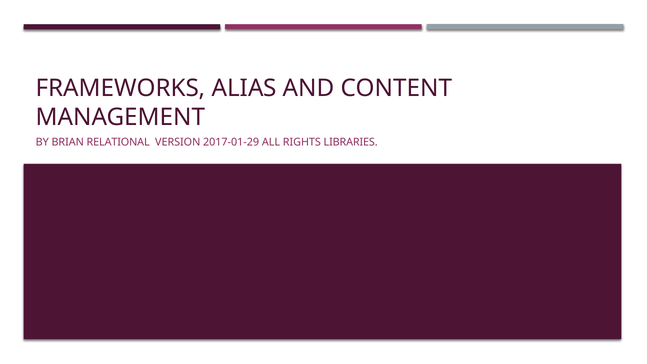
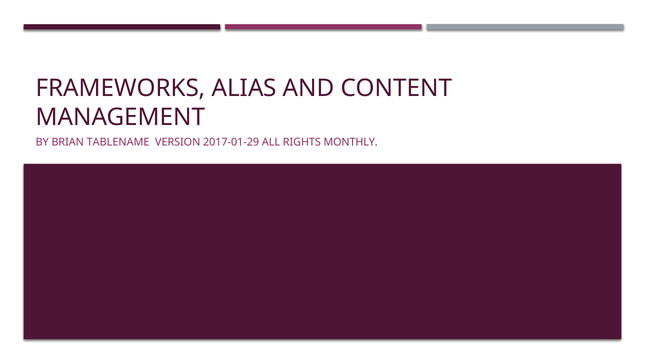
RELATIONAL: RELATIONAL -> TABLENAME
LIBRARIES: LIBRARIES -> MONTHLY
